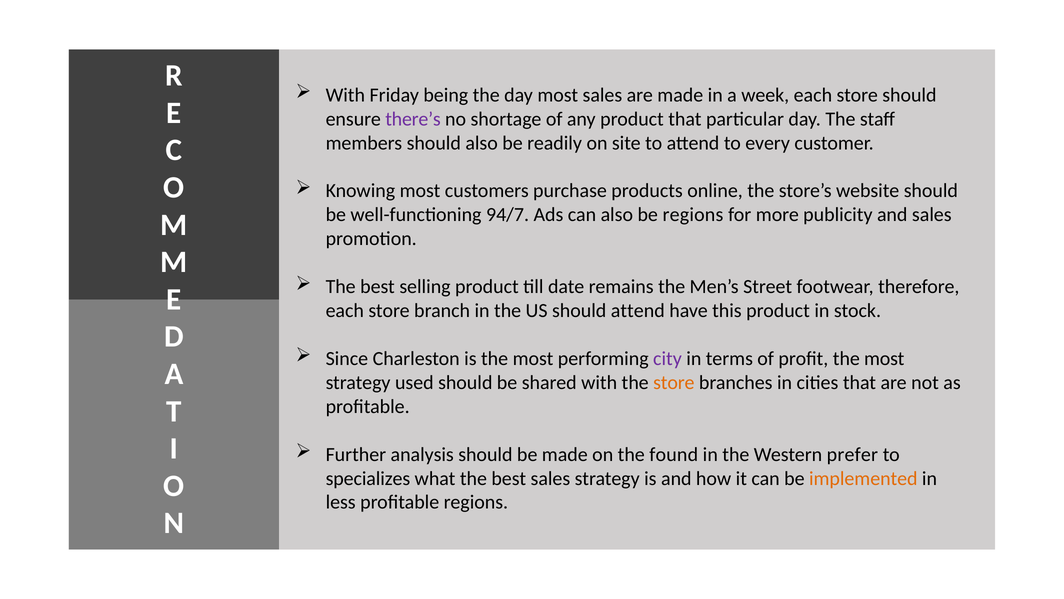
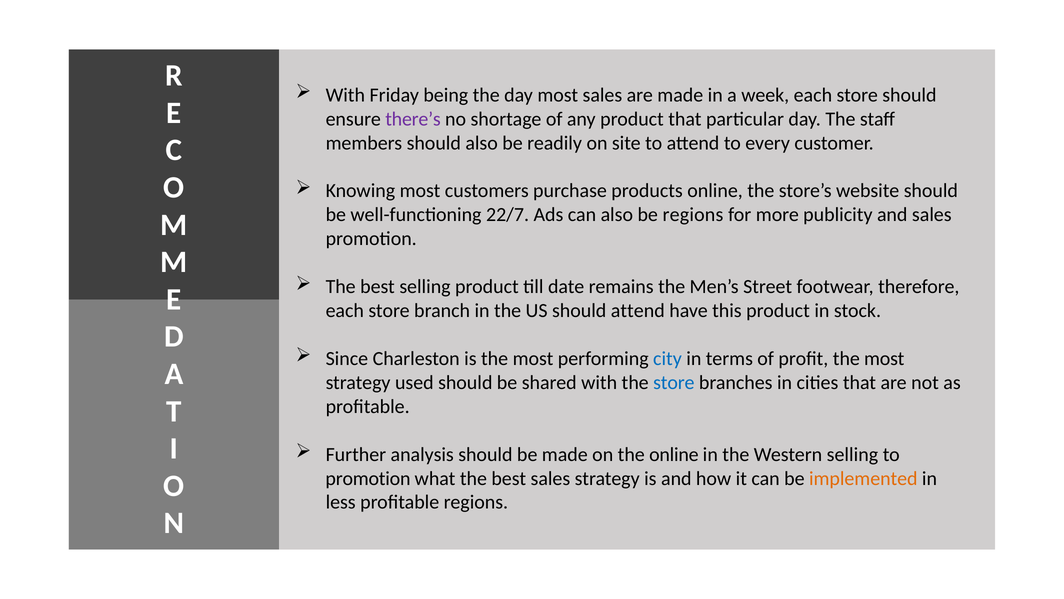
94/7: 94/7 -> 22/7
city colour: purple -> blue
store at (674, 382) colour: orange -> blue
the found: found -> online
Western prefer: prefer -> selling
specializes at (368, 478): specializes -> promotion
